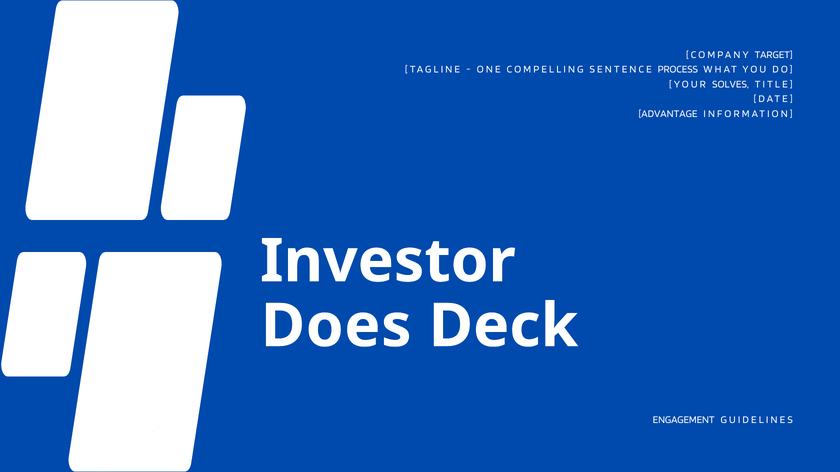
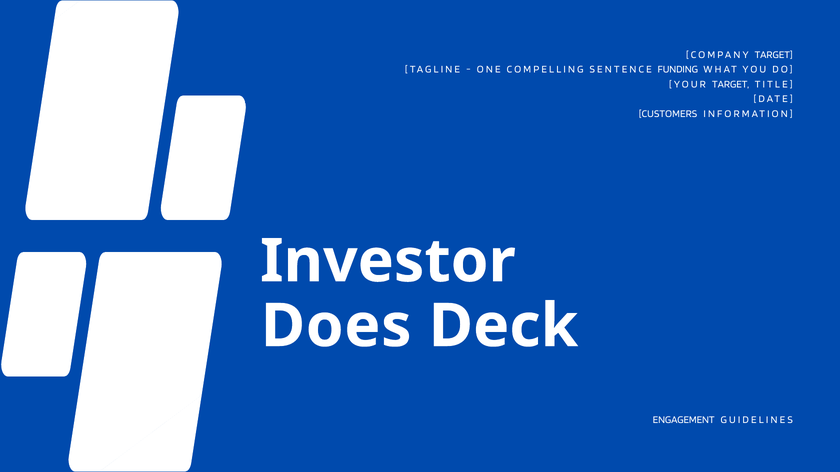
PROCESS: PROCESS -> FUNDING
YOUR SOLVES: SOLVES -> TARGET
ADVANTAGE: ADVANTAGE -> CUSTOMERS
